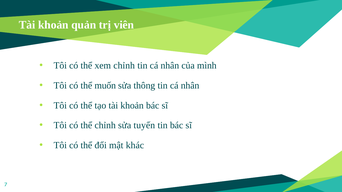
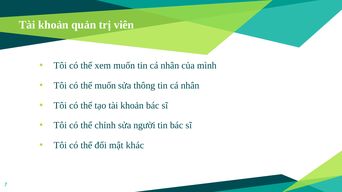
xem chỉnh: chỉnh -> muốn
tuyến: tuyến -> người
